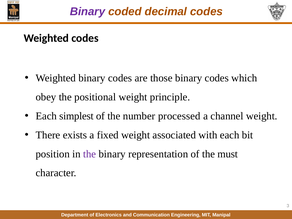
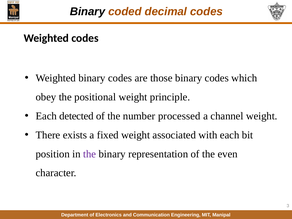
Binary at (87, 12) colour: purple -> black
simplest: simplest -> detected
must: must -> even
